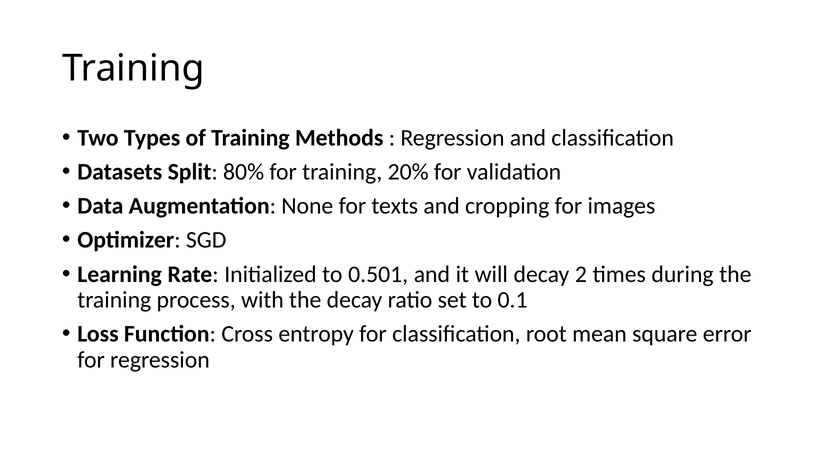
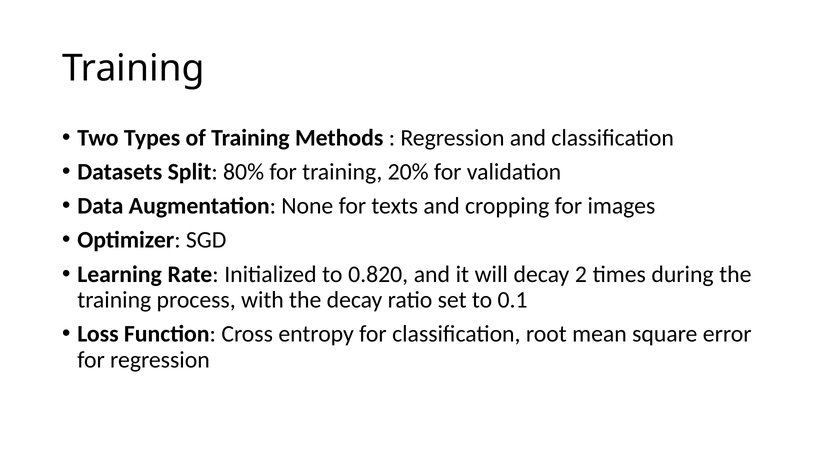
0.501: 0.501 -> 0.820
